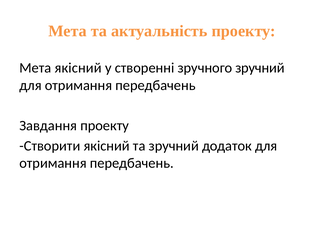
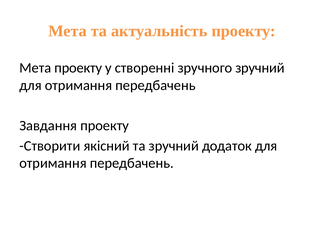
Мета якісний: якісний -> проекту
